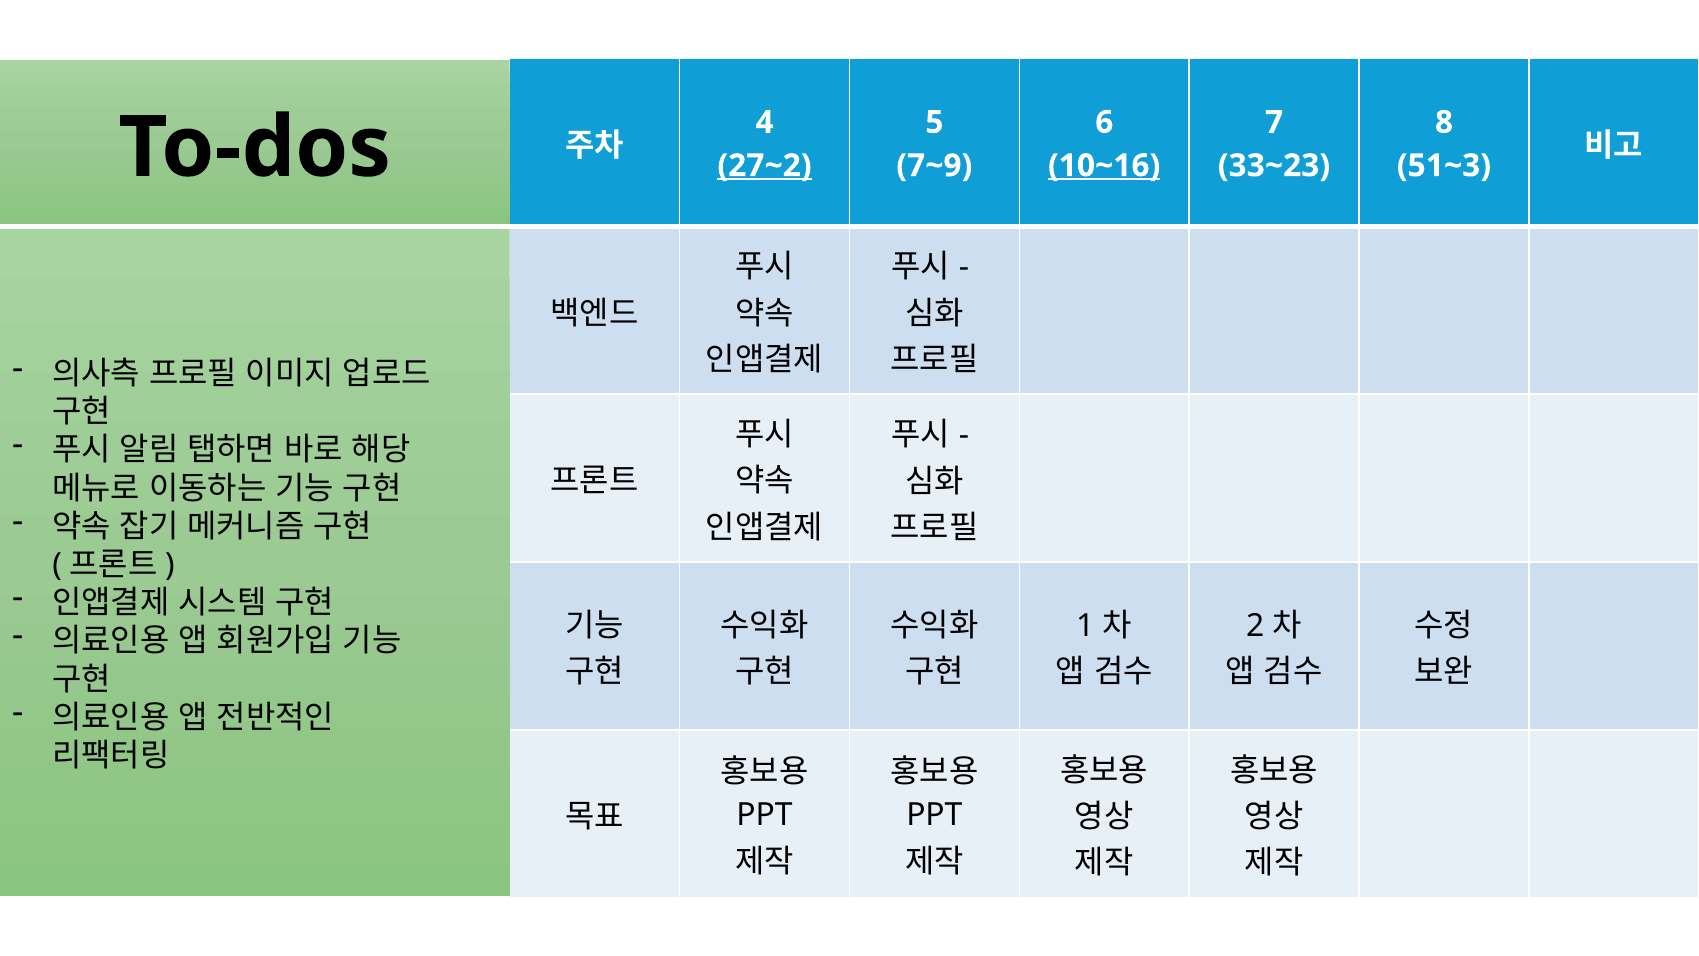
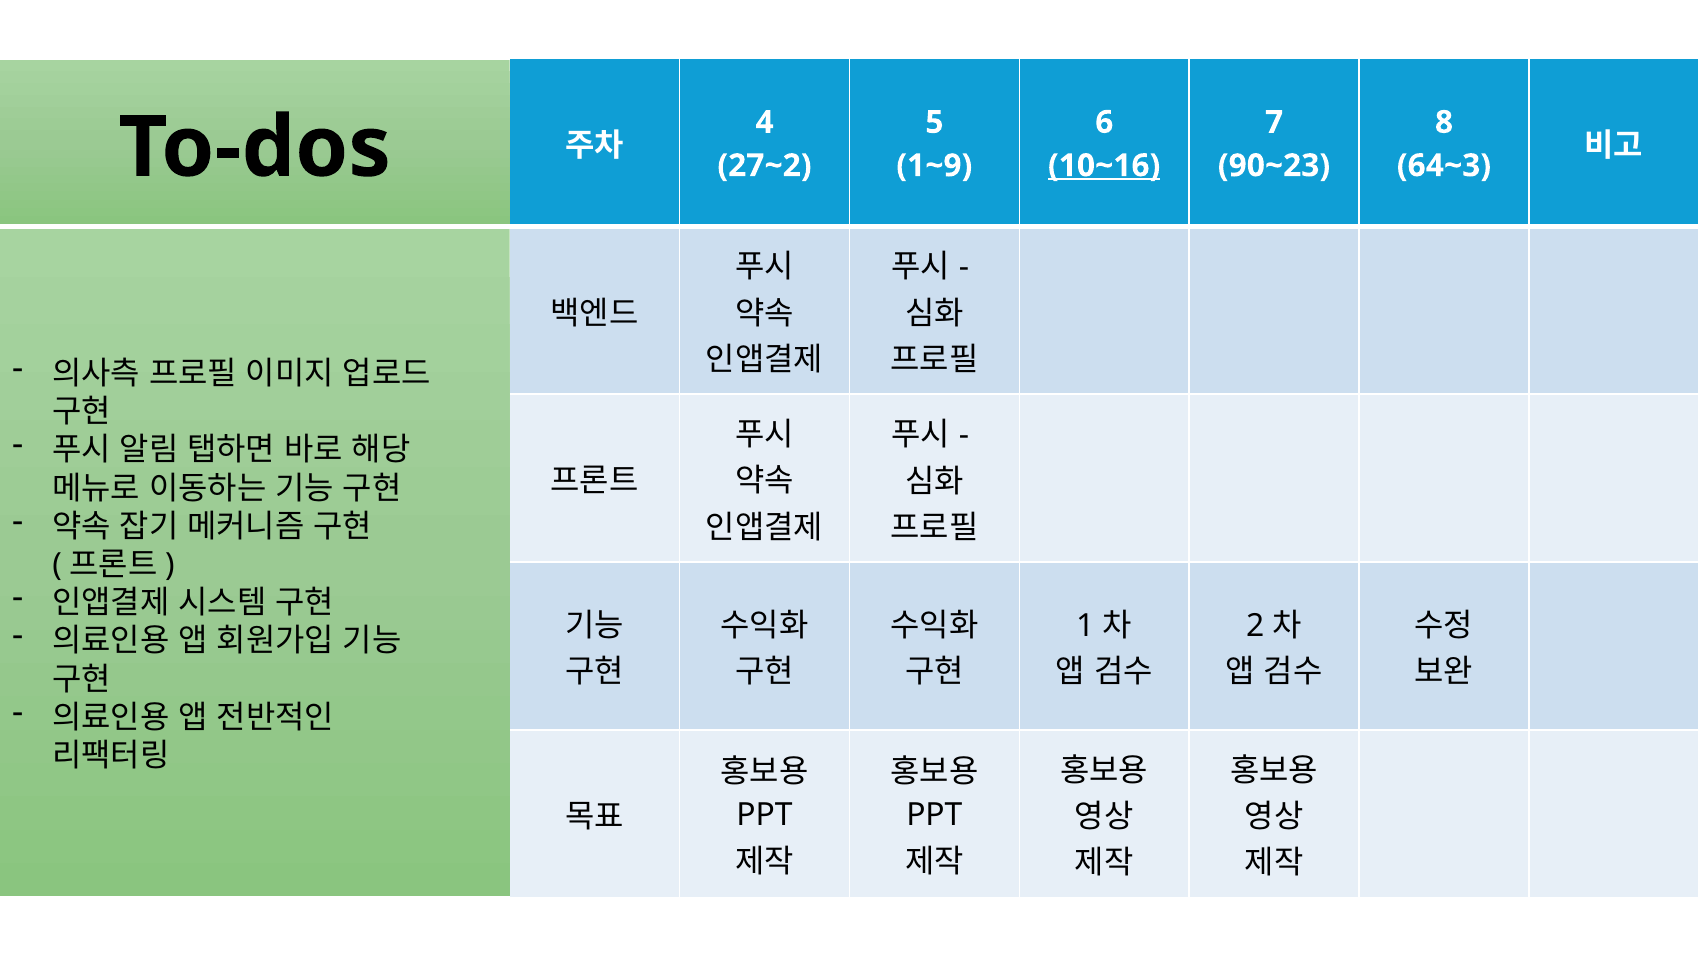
27~2 underline: present -> none
7~9: 7~9 -> 1~9
33~23: 33~23 -> 90~23
51~3: 51~3 -> 64~3
